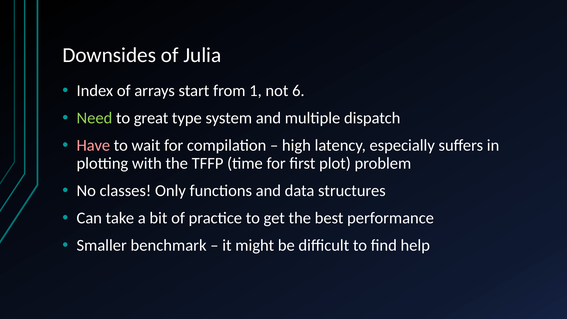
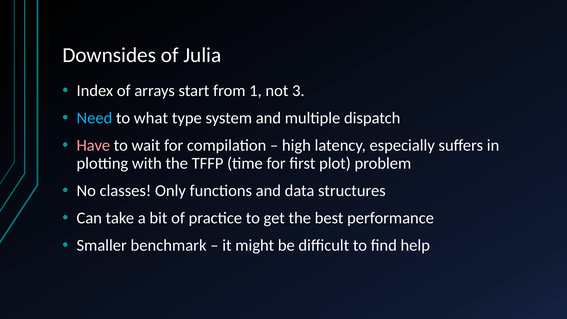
6: 6 -> 3
Need colour: light green -> light blue
great: great -> what
